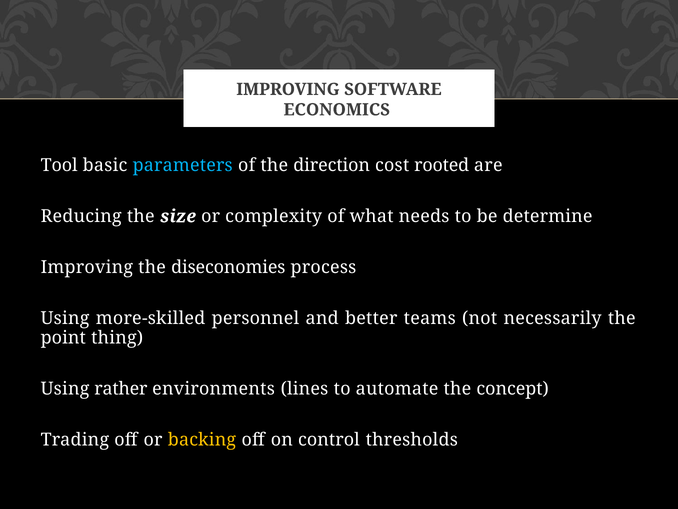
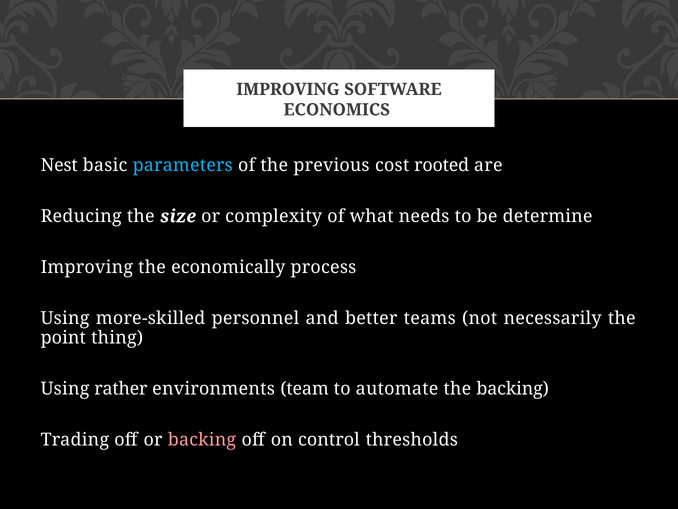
Tool: Tool -> Nest
direction: direction -> previous
diseconomies: diseconomies -> economically
lines: lines -> team
the concept: concept -> backing
backing at (202, 439) colour: yellow -> pink
